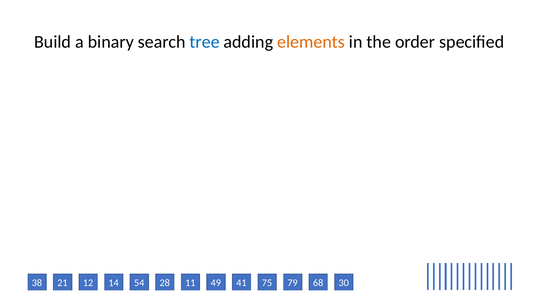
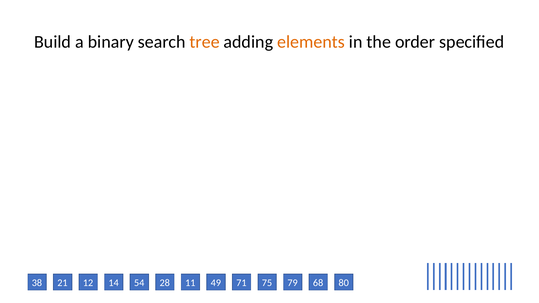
tree colour: blue -> orange
41: 41 -> 71
30: 30 -> 80
